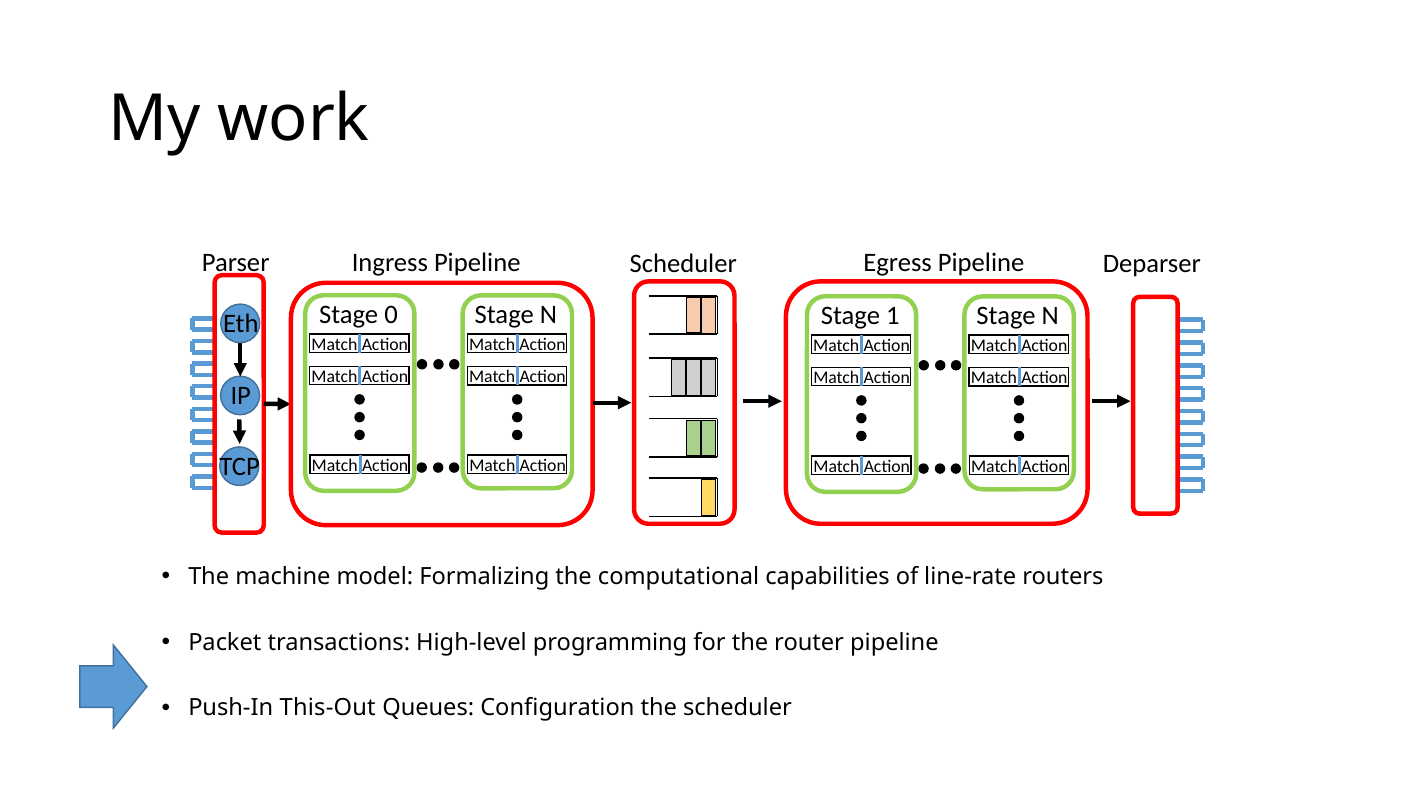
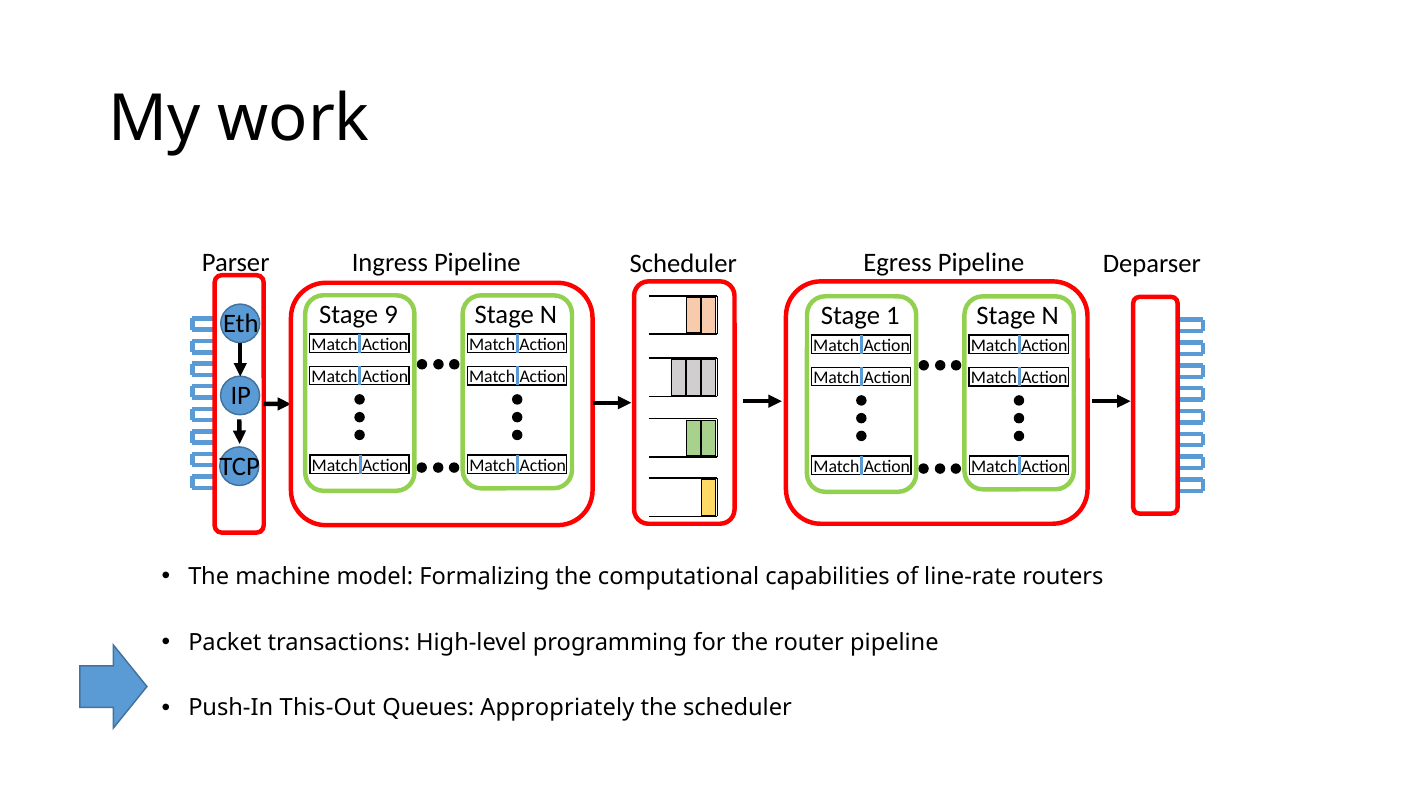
0: 0 -> 9
Configuration: Configuration -> Appropriately
